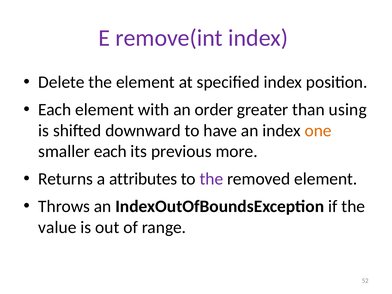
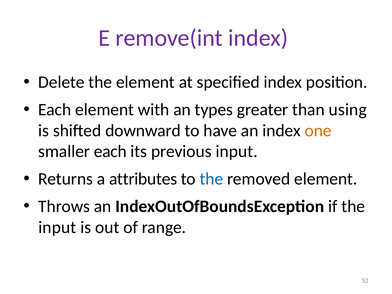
order: order -> types
previous more: more -> input
the at (211, 179) colour: purple -> blue
value at (57, 227): value -> input
